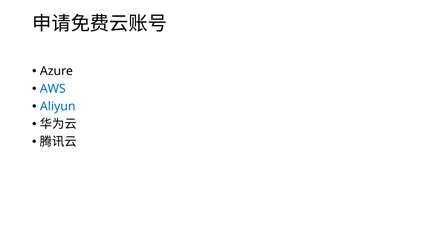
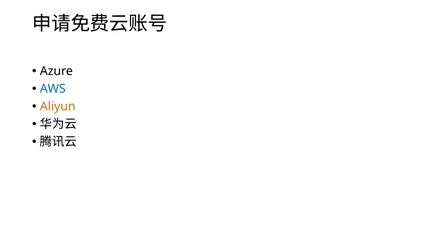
Aliyun colour: blue -> orange
